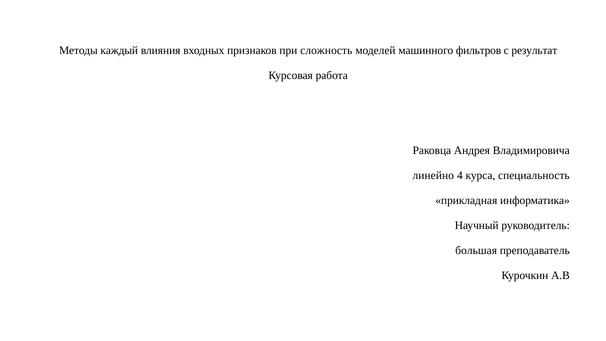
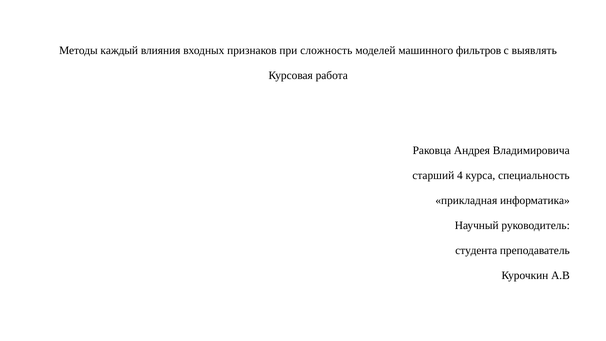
результат: результат -> выявлять
линейно: линейно -> старший
большая: большая -> студента
